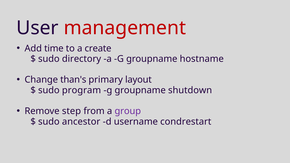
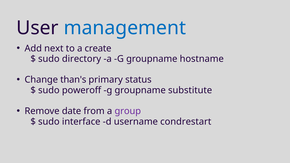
management colour: red -> blue
time: time -> next
layout: layout -> status
program: program -> poweroff
shutdown: shutdown -> substitute
step: step -> date
ancestor: ancestor -> interface
